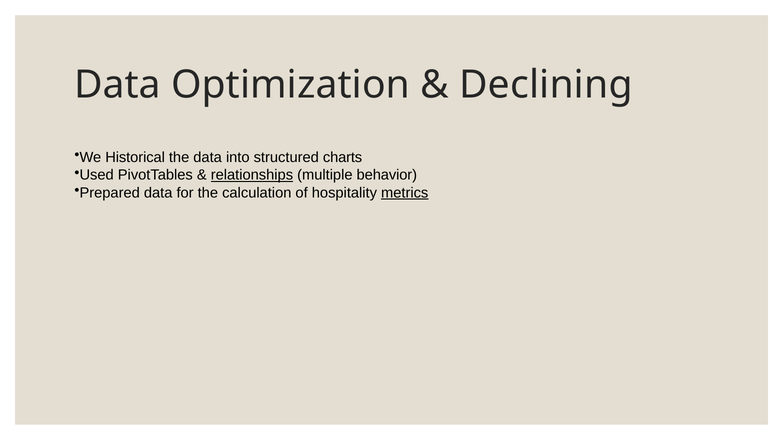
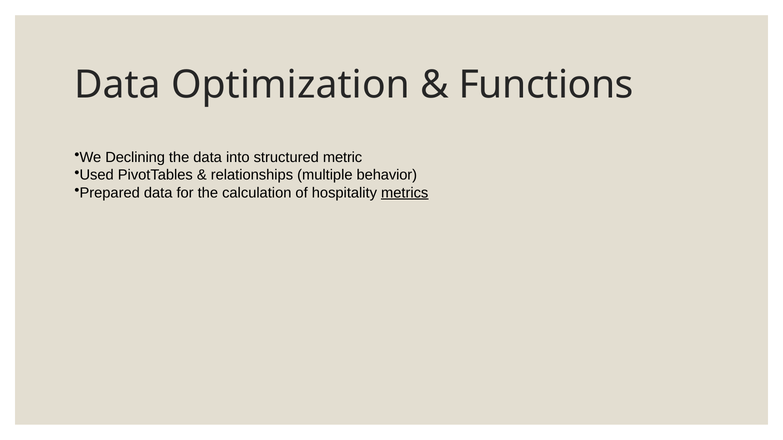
Declining: Declining -> Functions
Historical: Historical -> Declining
charts: charts -> metric
relationships underline: present -> none
